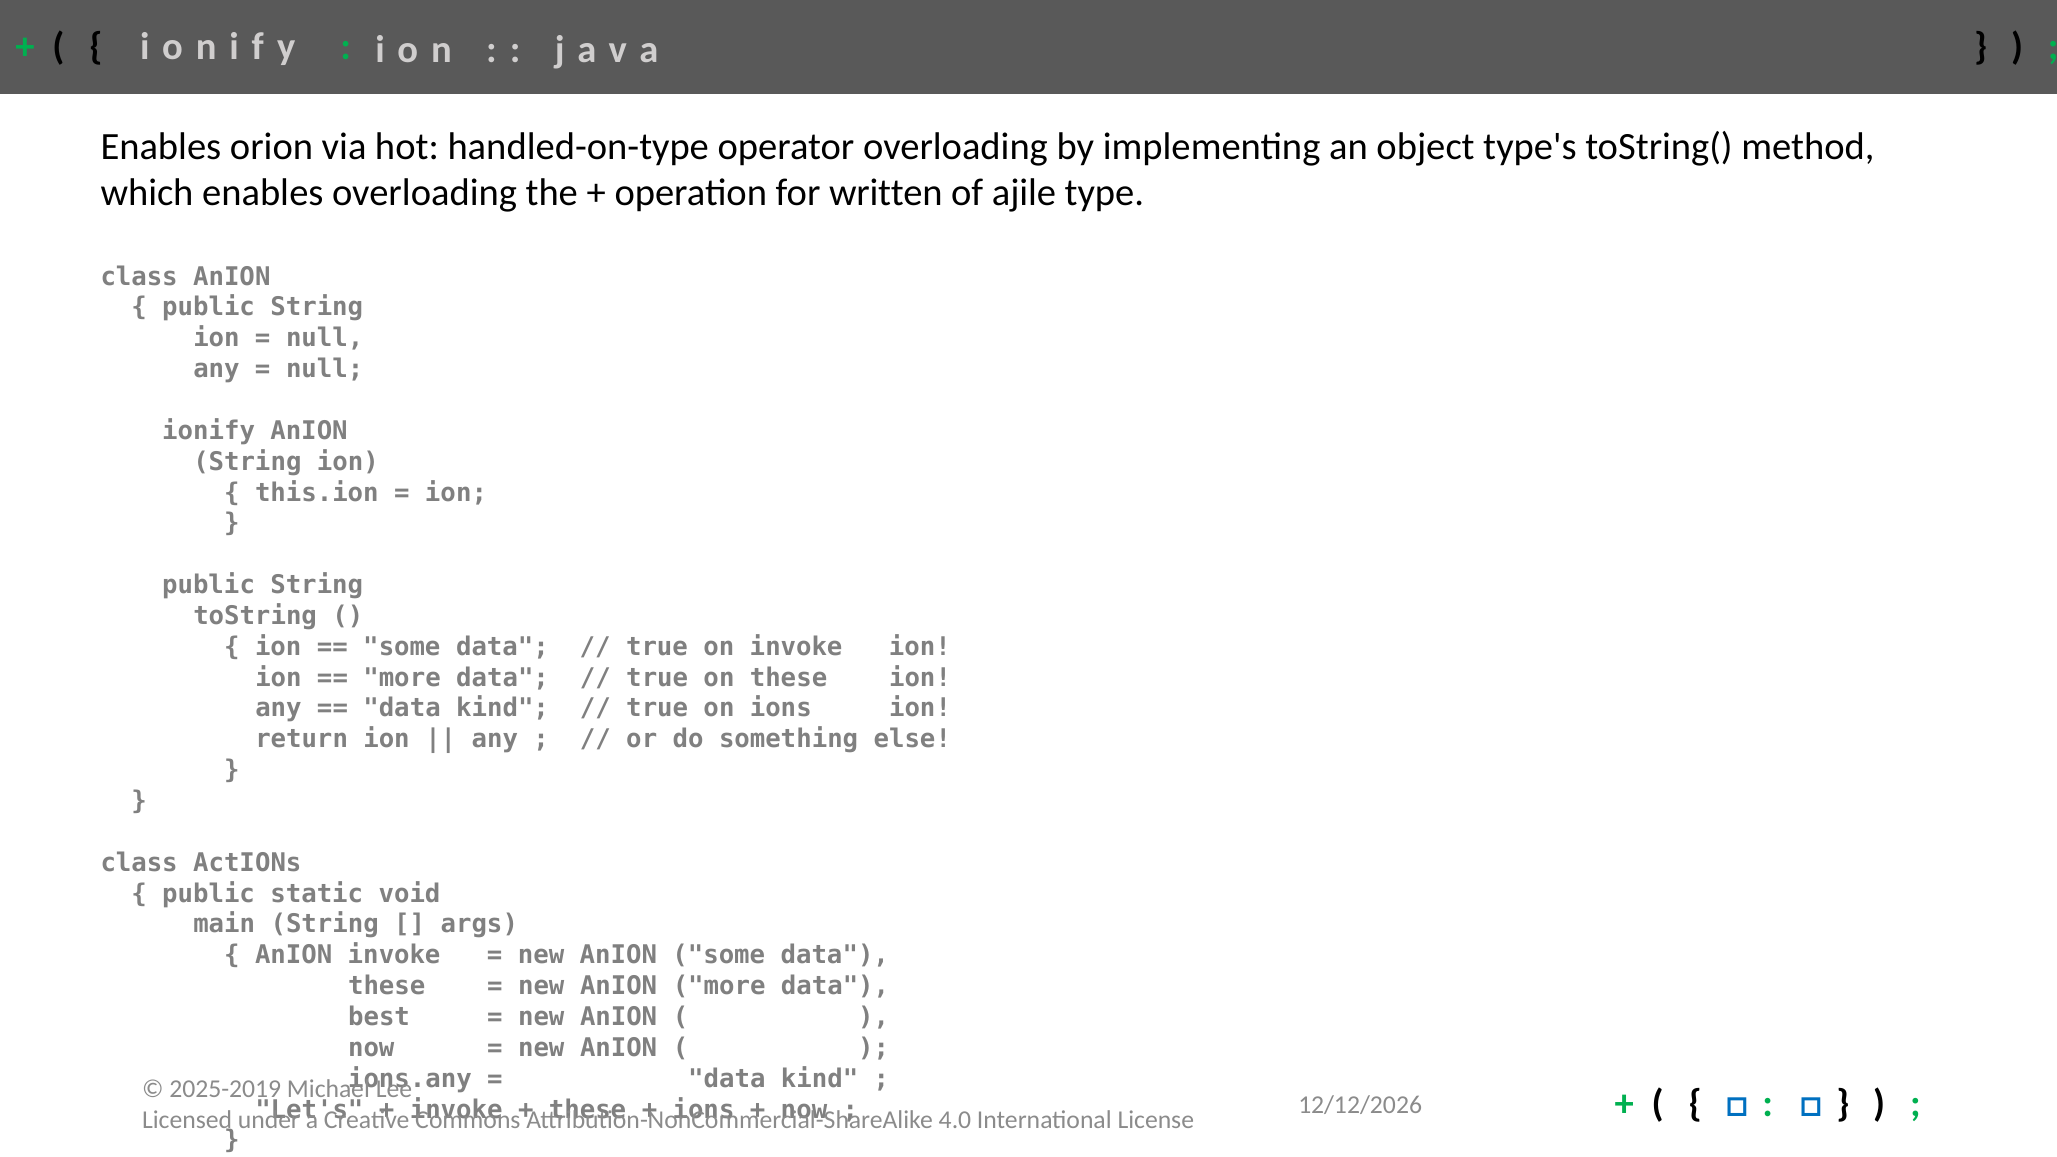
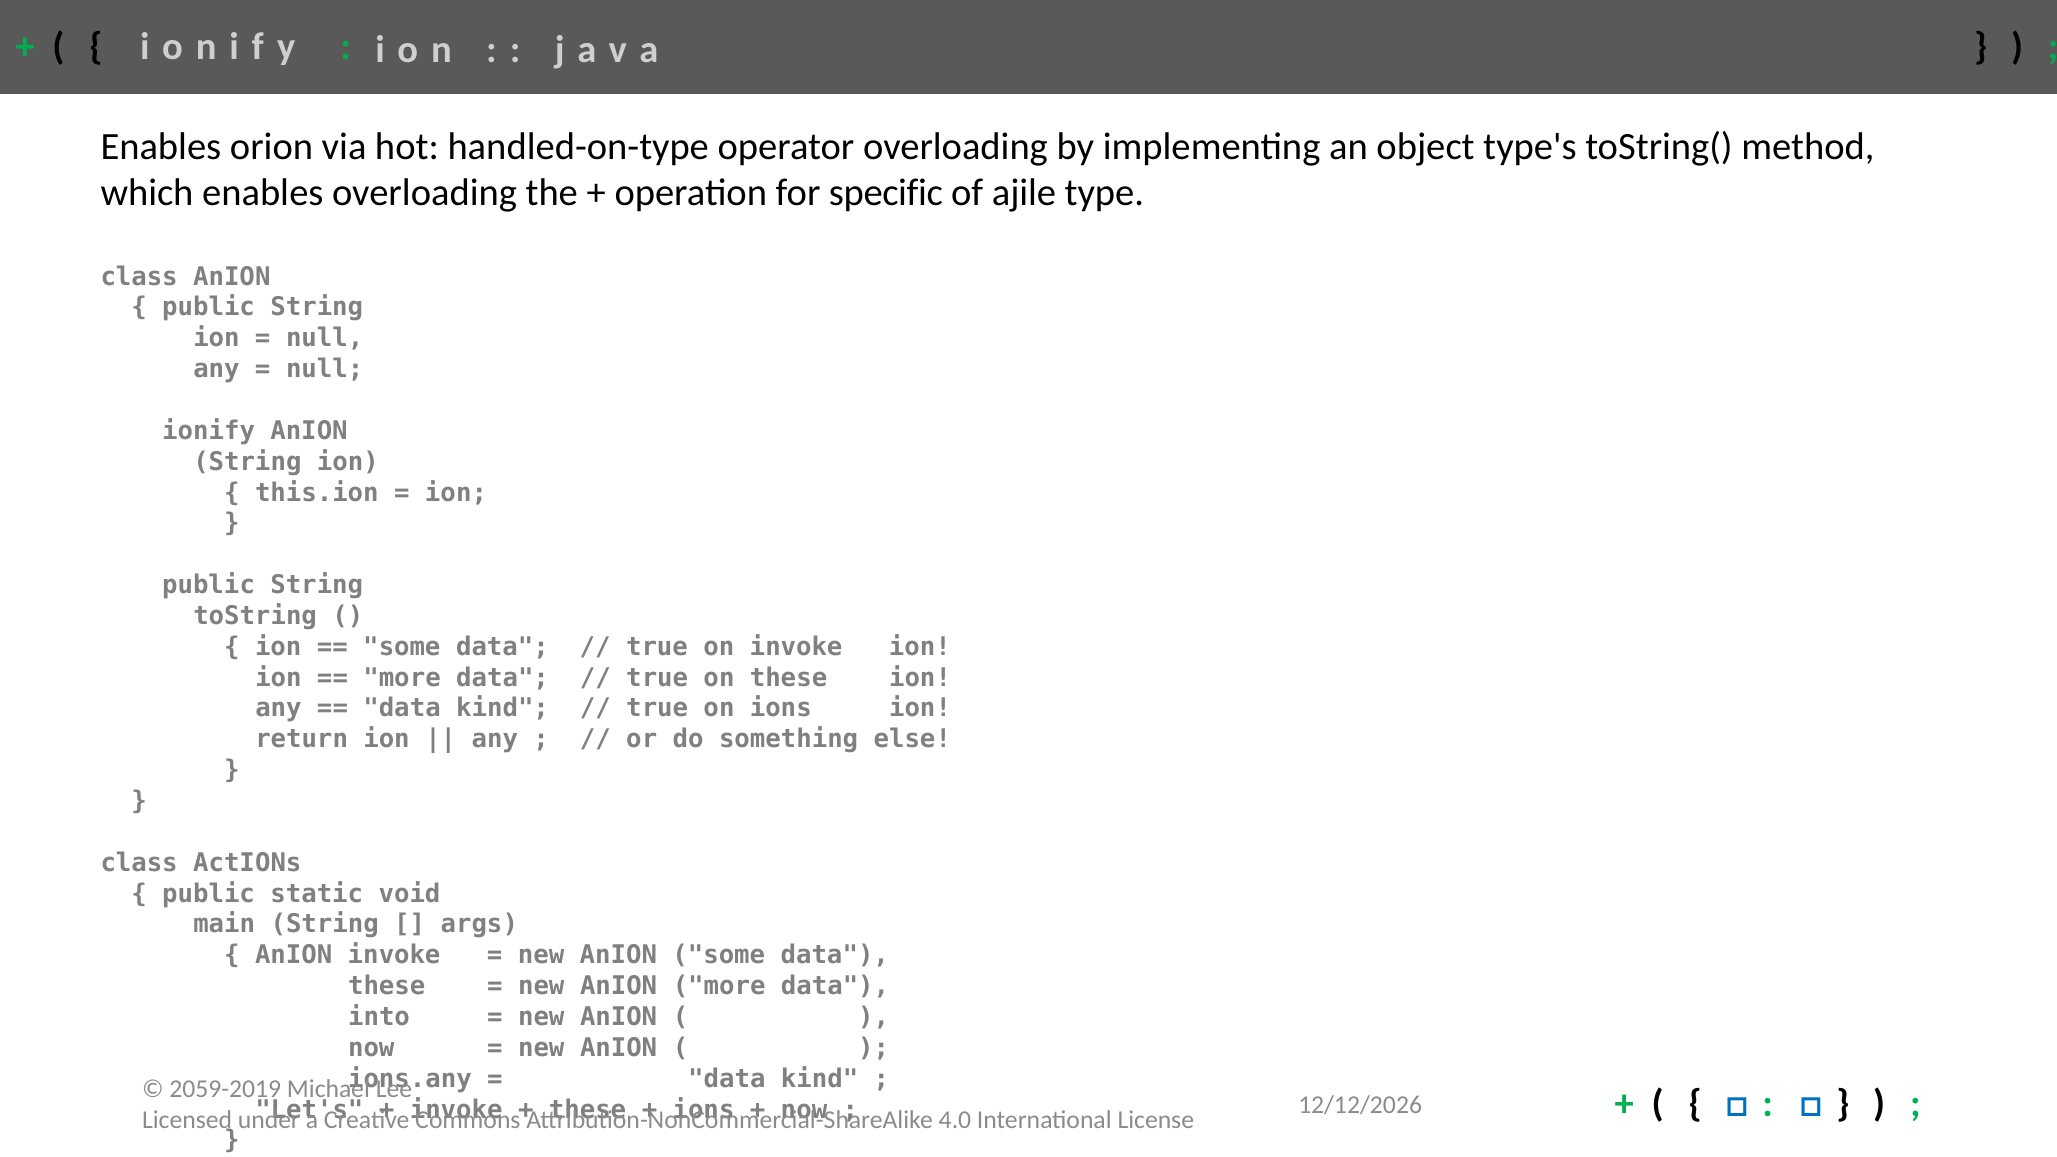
written: written -> specific
best: best -> into
2025-2019: 2025-2019 -> 2059-2019
